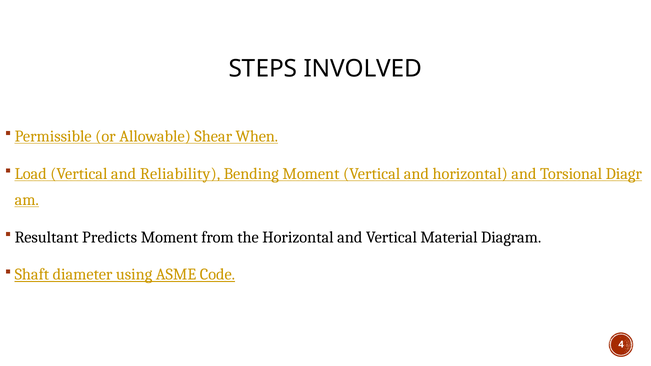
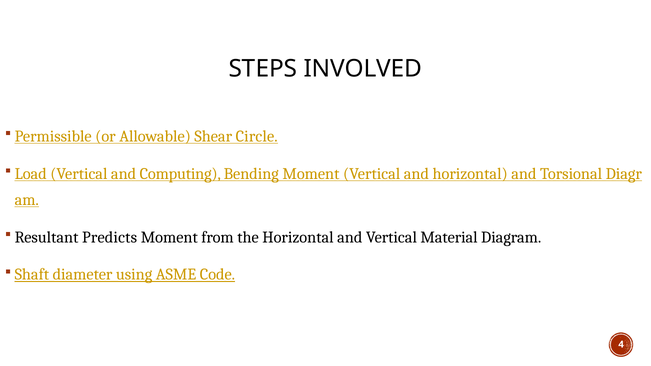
When: When -> Circle
Reliability: Reliability -> Computing
